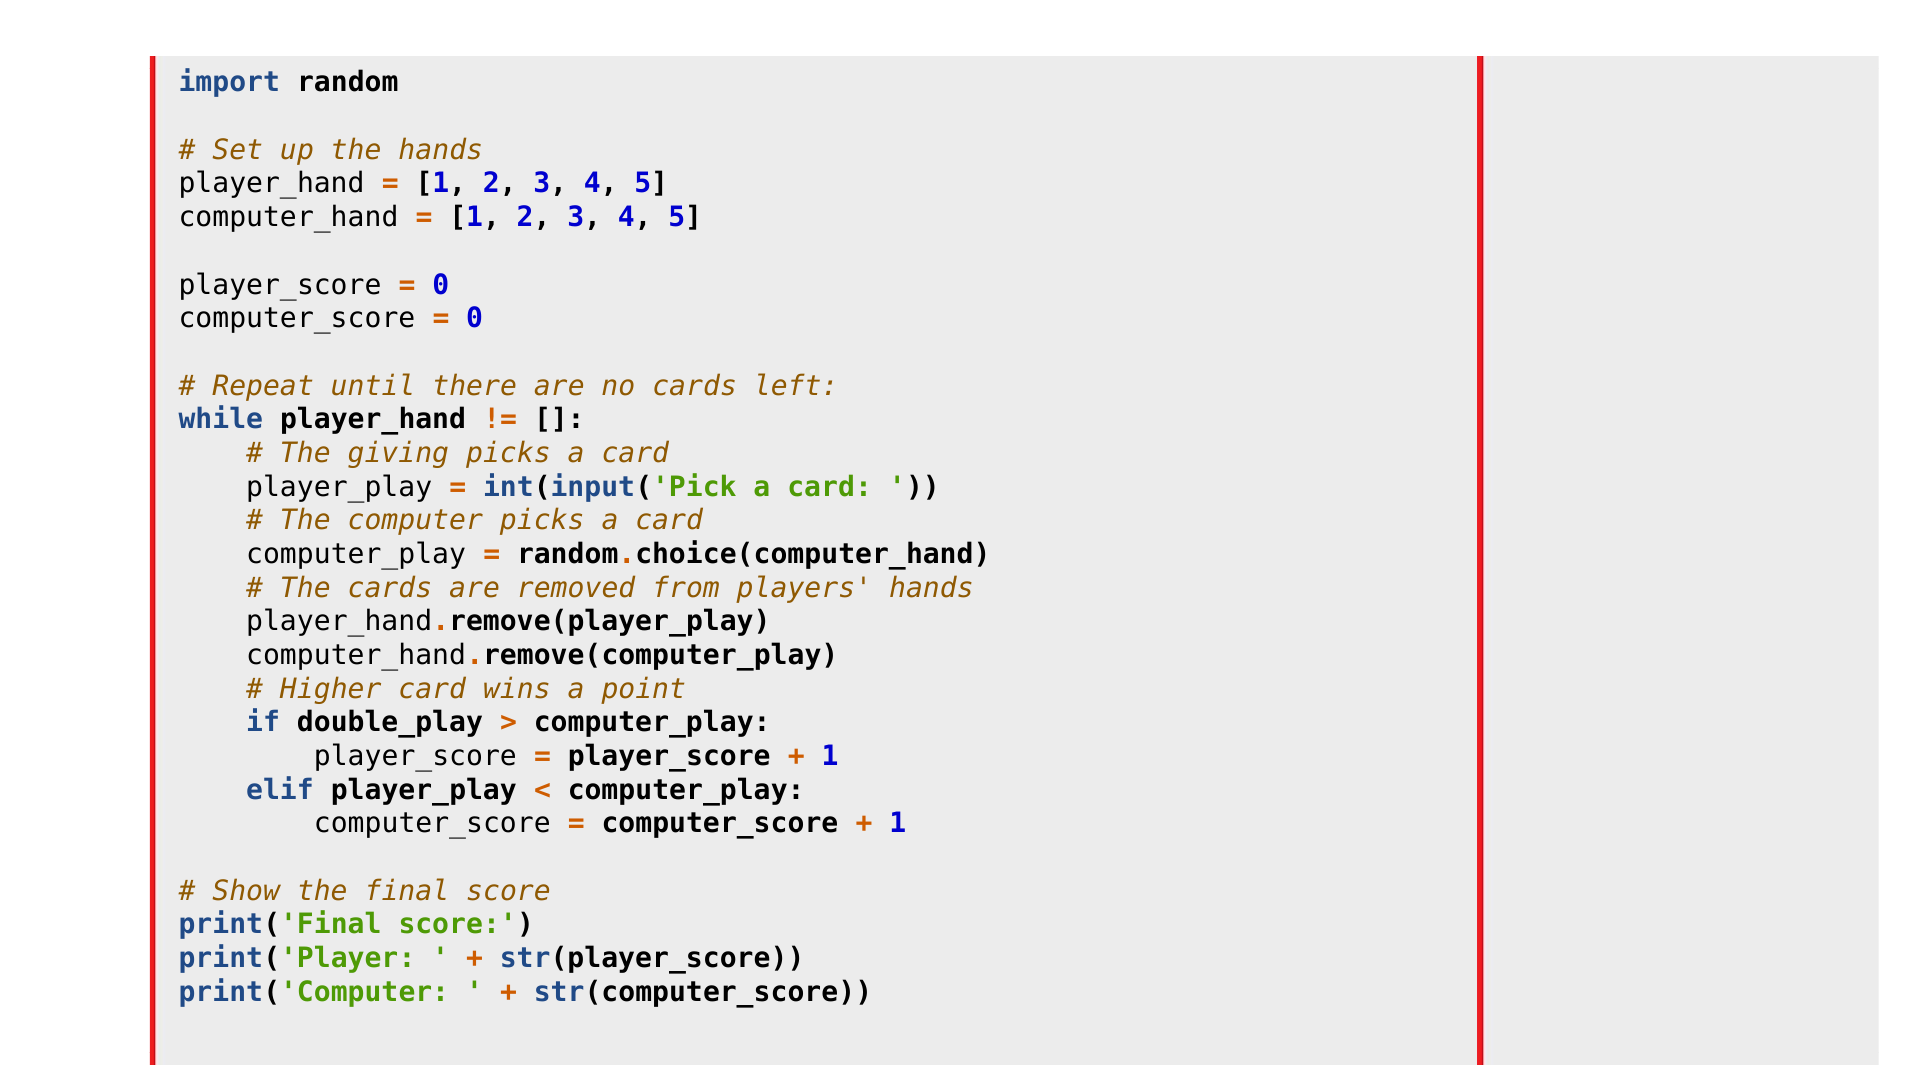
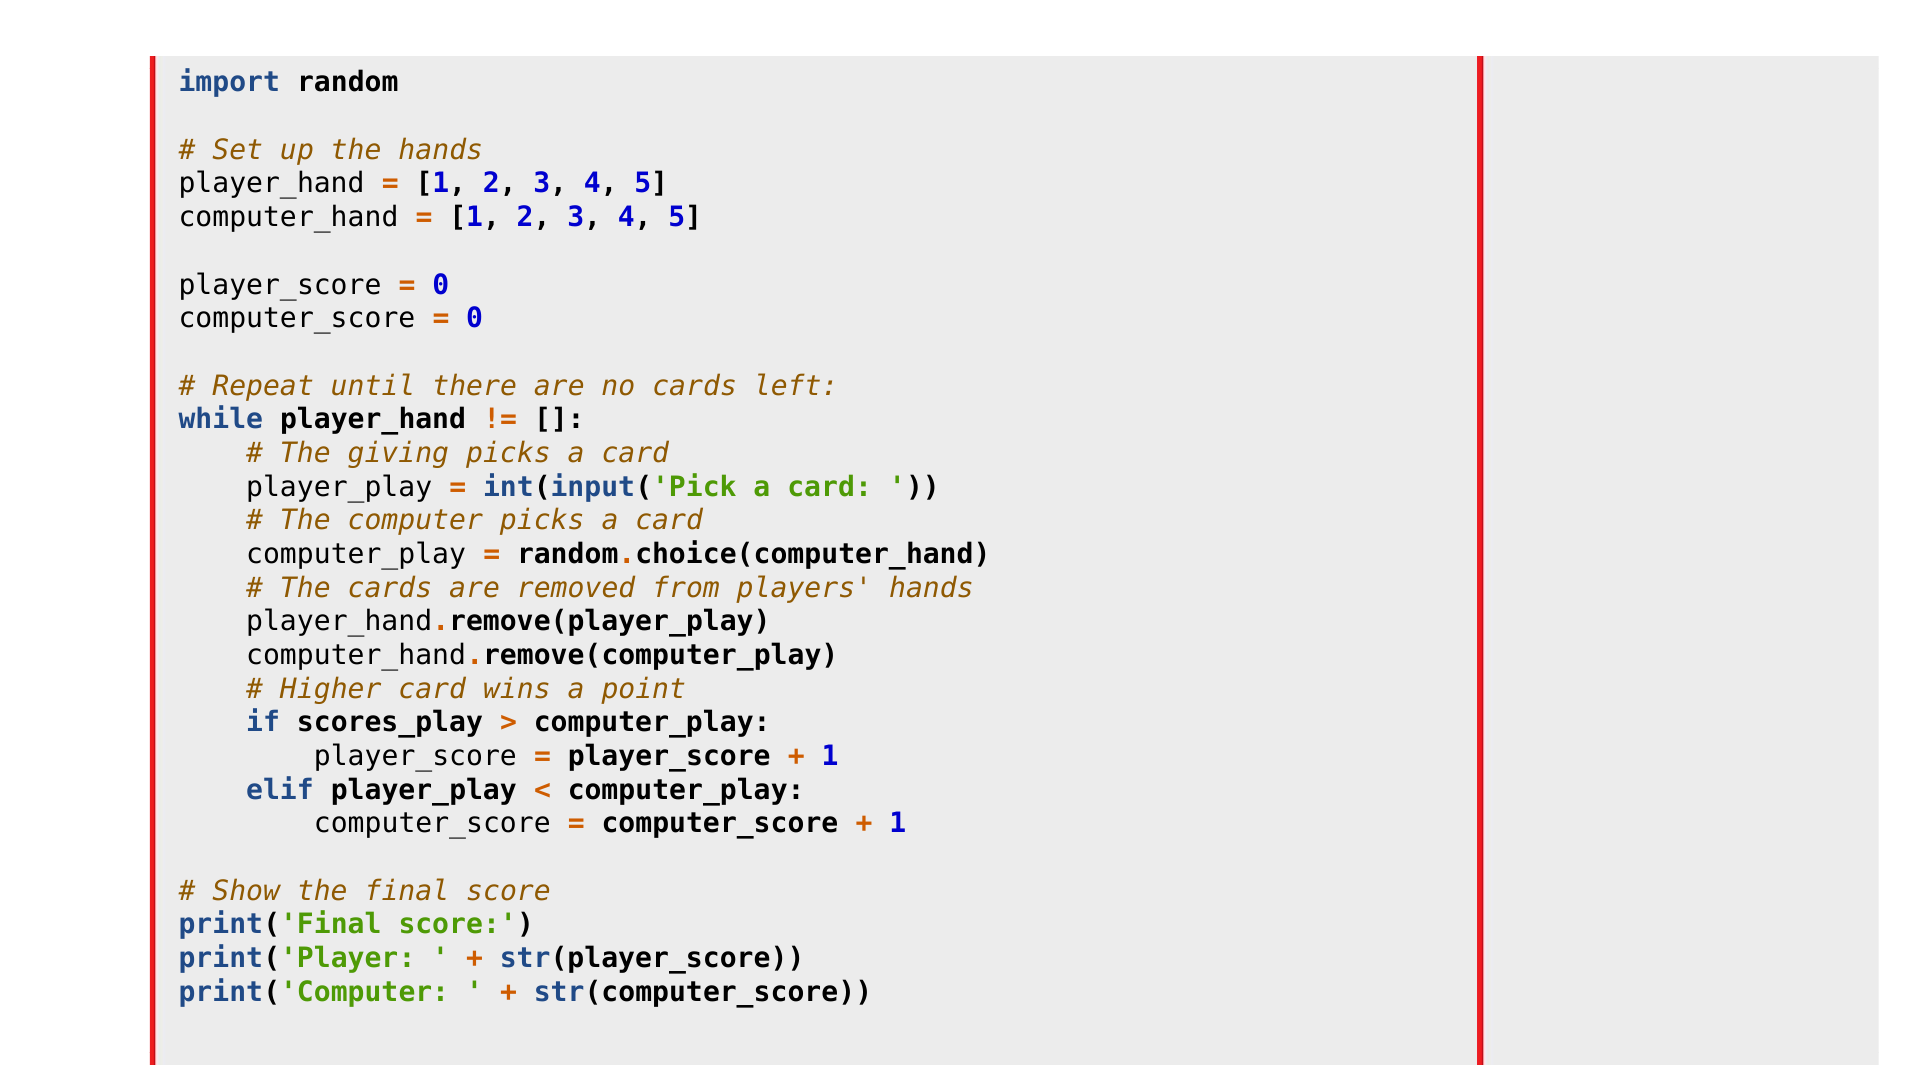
double_play: double_play -> scores_play
